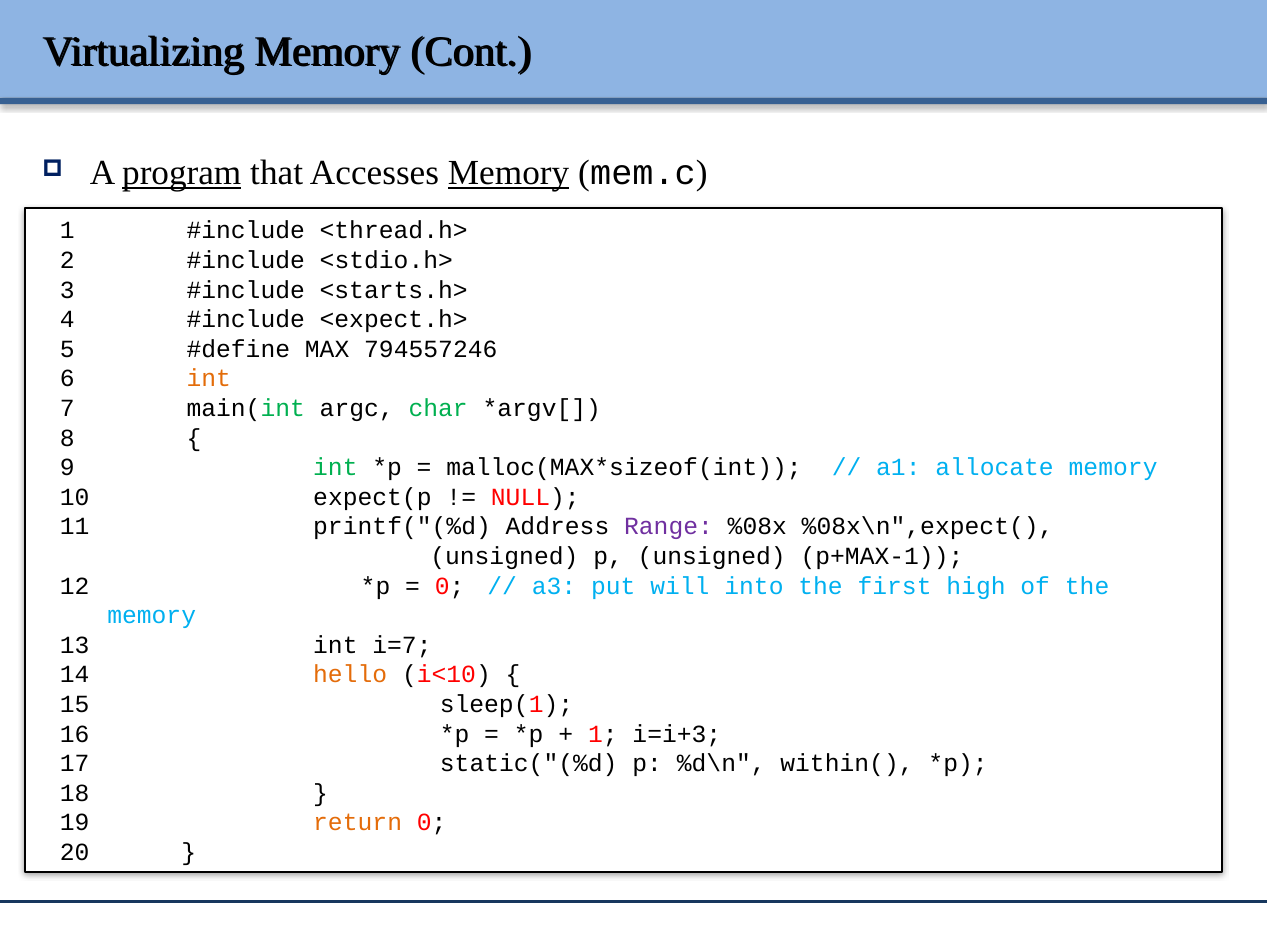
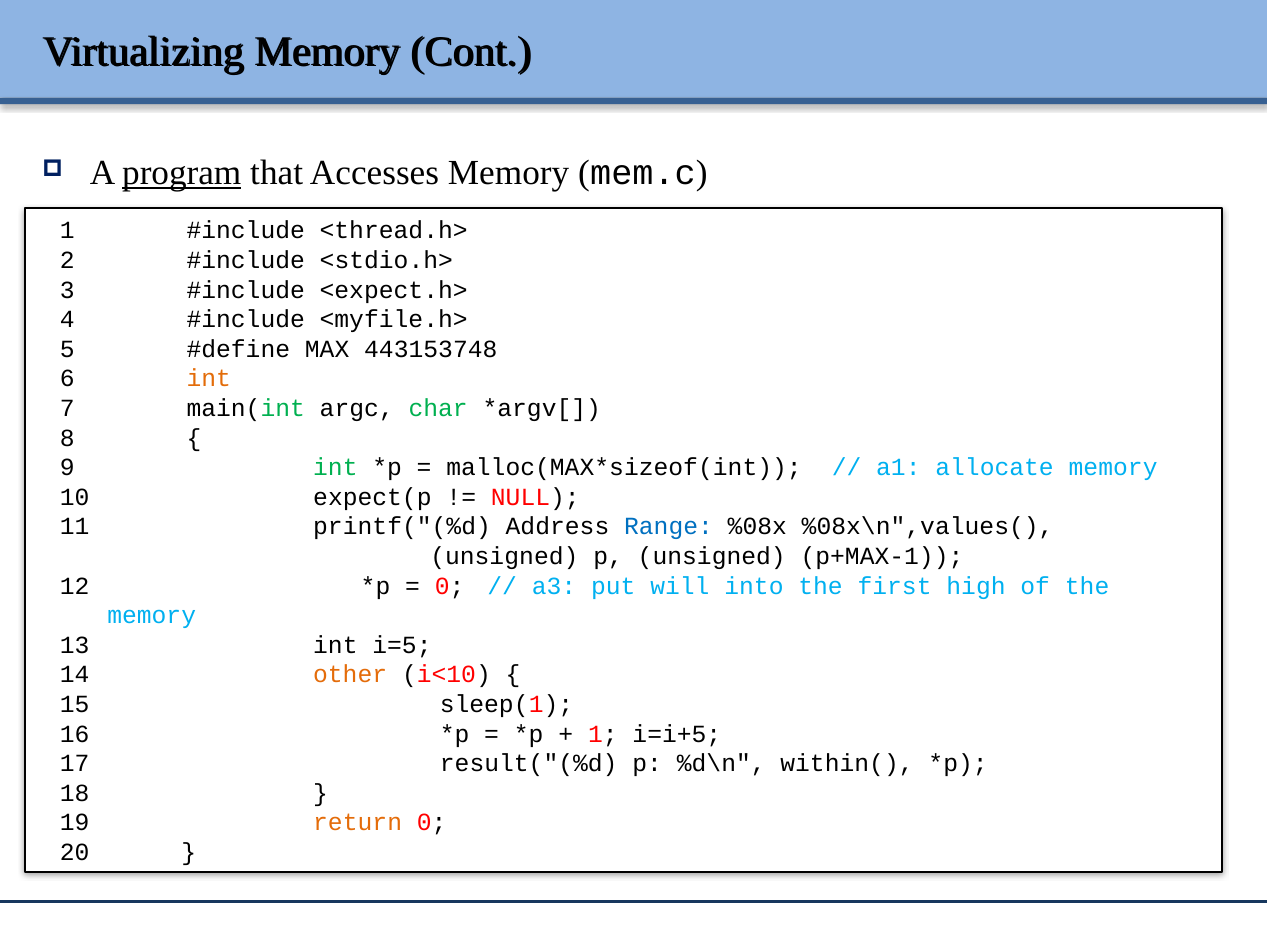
Memory at (509, 173) underline: present -> none
<starts.h>: <starts.h> -> <expect.h>
<expect.h>: <expect.h> -> <myfile.h>
794557246: 794557246 -> 443153748
Range colour: purple -> blue
%08x\n",expect(: %08x\n",expect( -> %08x\n",values(
i=7: i=7 -> i=5
hello: hello -> other
i=i+3: i=i+3 -> i=i+5
static("(%d: static("(%d -> result("(%d
